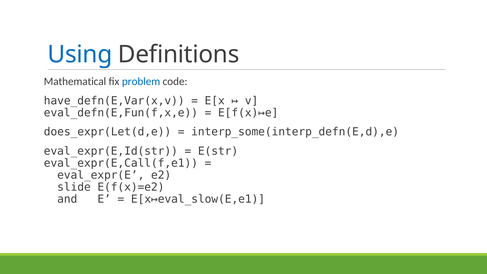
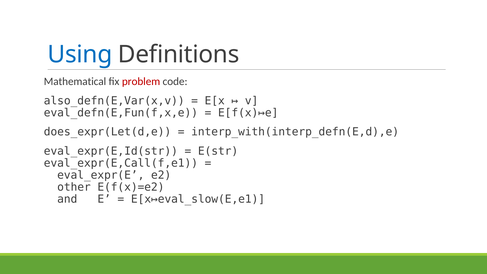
problem colour: blue -> red
have_defn(E,Var(x,v: have_defn(E,Var(x,v -> also_defn(E,Var(x,v
interp_some(interp_defn(E,d),e: interp_some(interp_defn(E,d),e -> interp_with(interp_defn(E,d),e
slide: slide -> other
